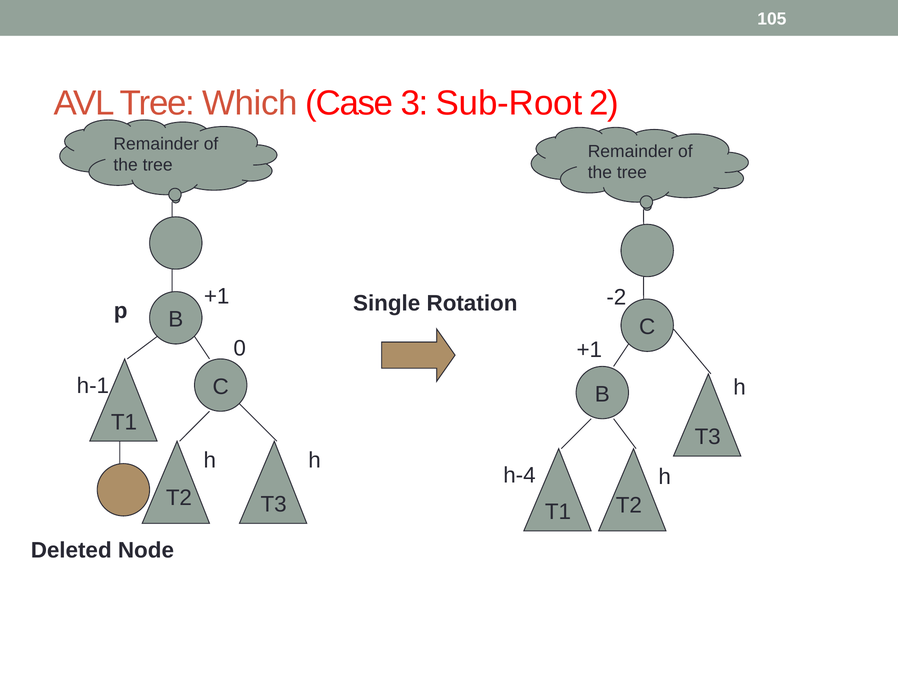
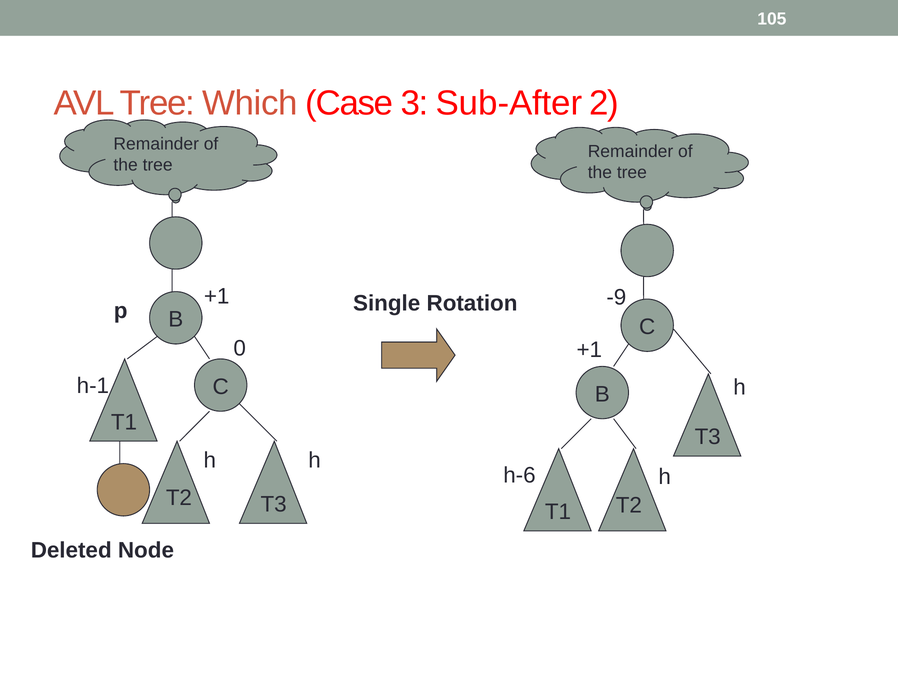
Sub-Root: Sub-Root -> Sub-After
-2: -2 -> -9
h-4: h-4 -> h-6
